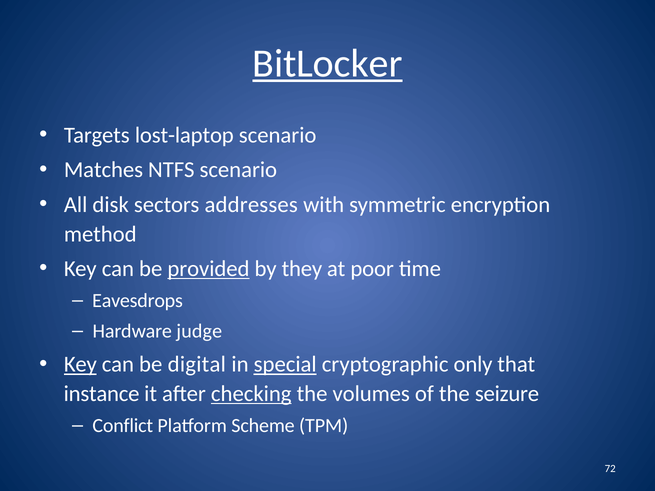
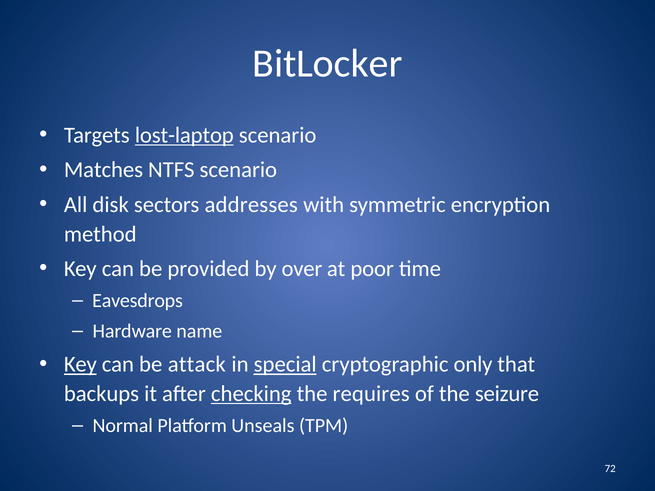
BitLocker underline: present -> none
lost-laptop underline: none -> present
provided underline: present -> none
they: they -> over
judge: judge -> name
digital: digital -> attack
instance: instance -> backups
volumes: volumes -> requires
Conflict: Conflict -> Normal
Scheme: Scheme -> Unseals
